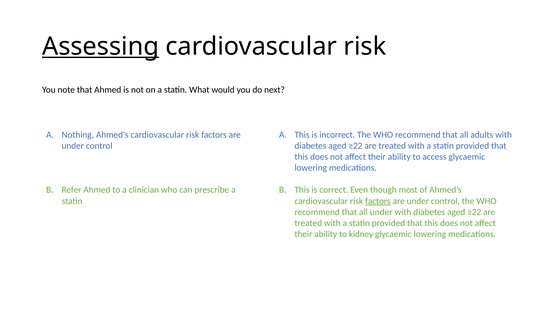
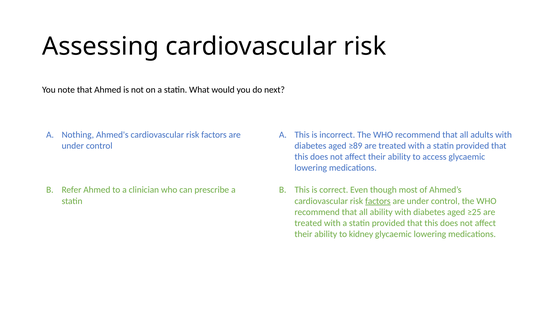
Assessing underline: present -> none
≥22 at (355, 146): ≥22 -> ≥89
all under: under -> ability
≥22 at (474, 212): ≥22 -> ≥25
